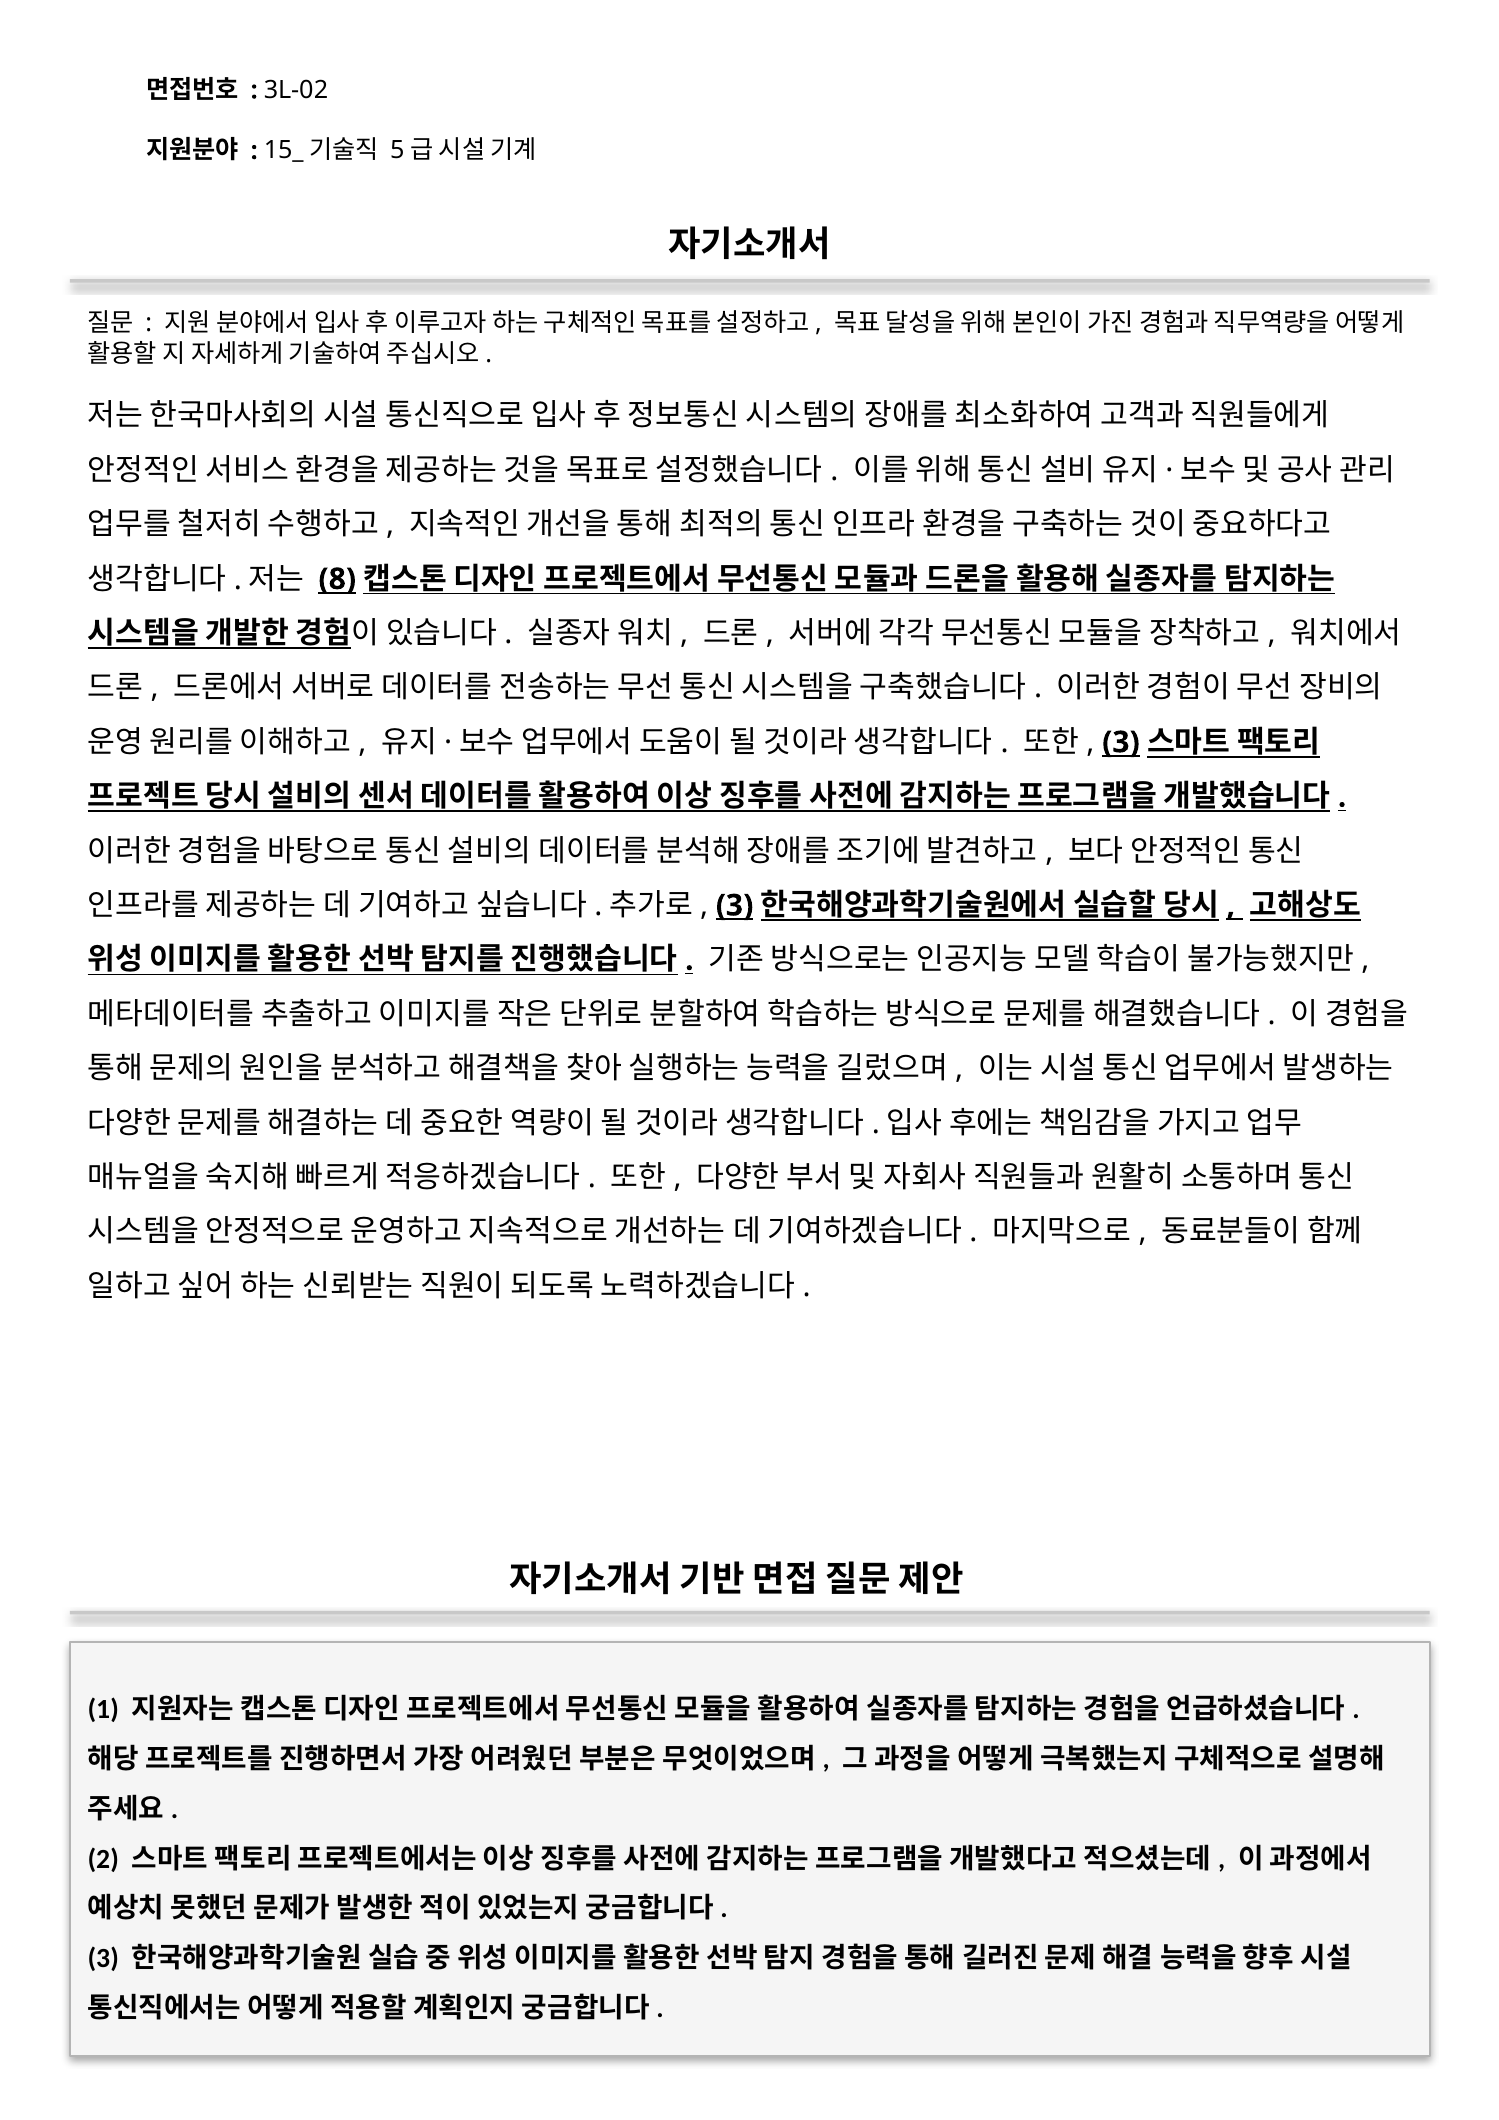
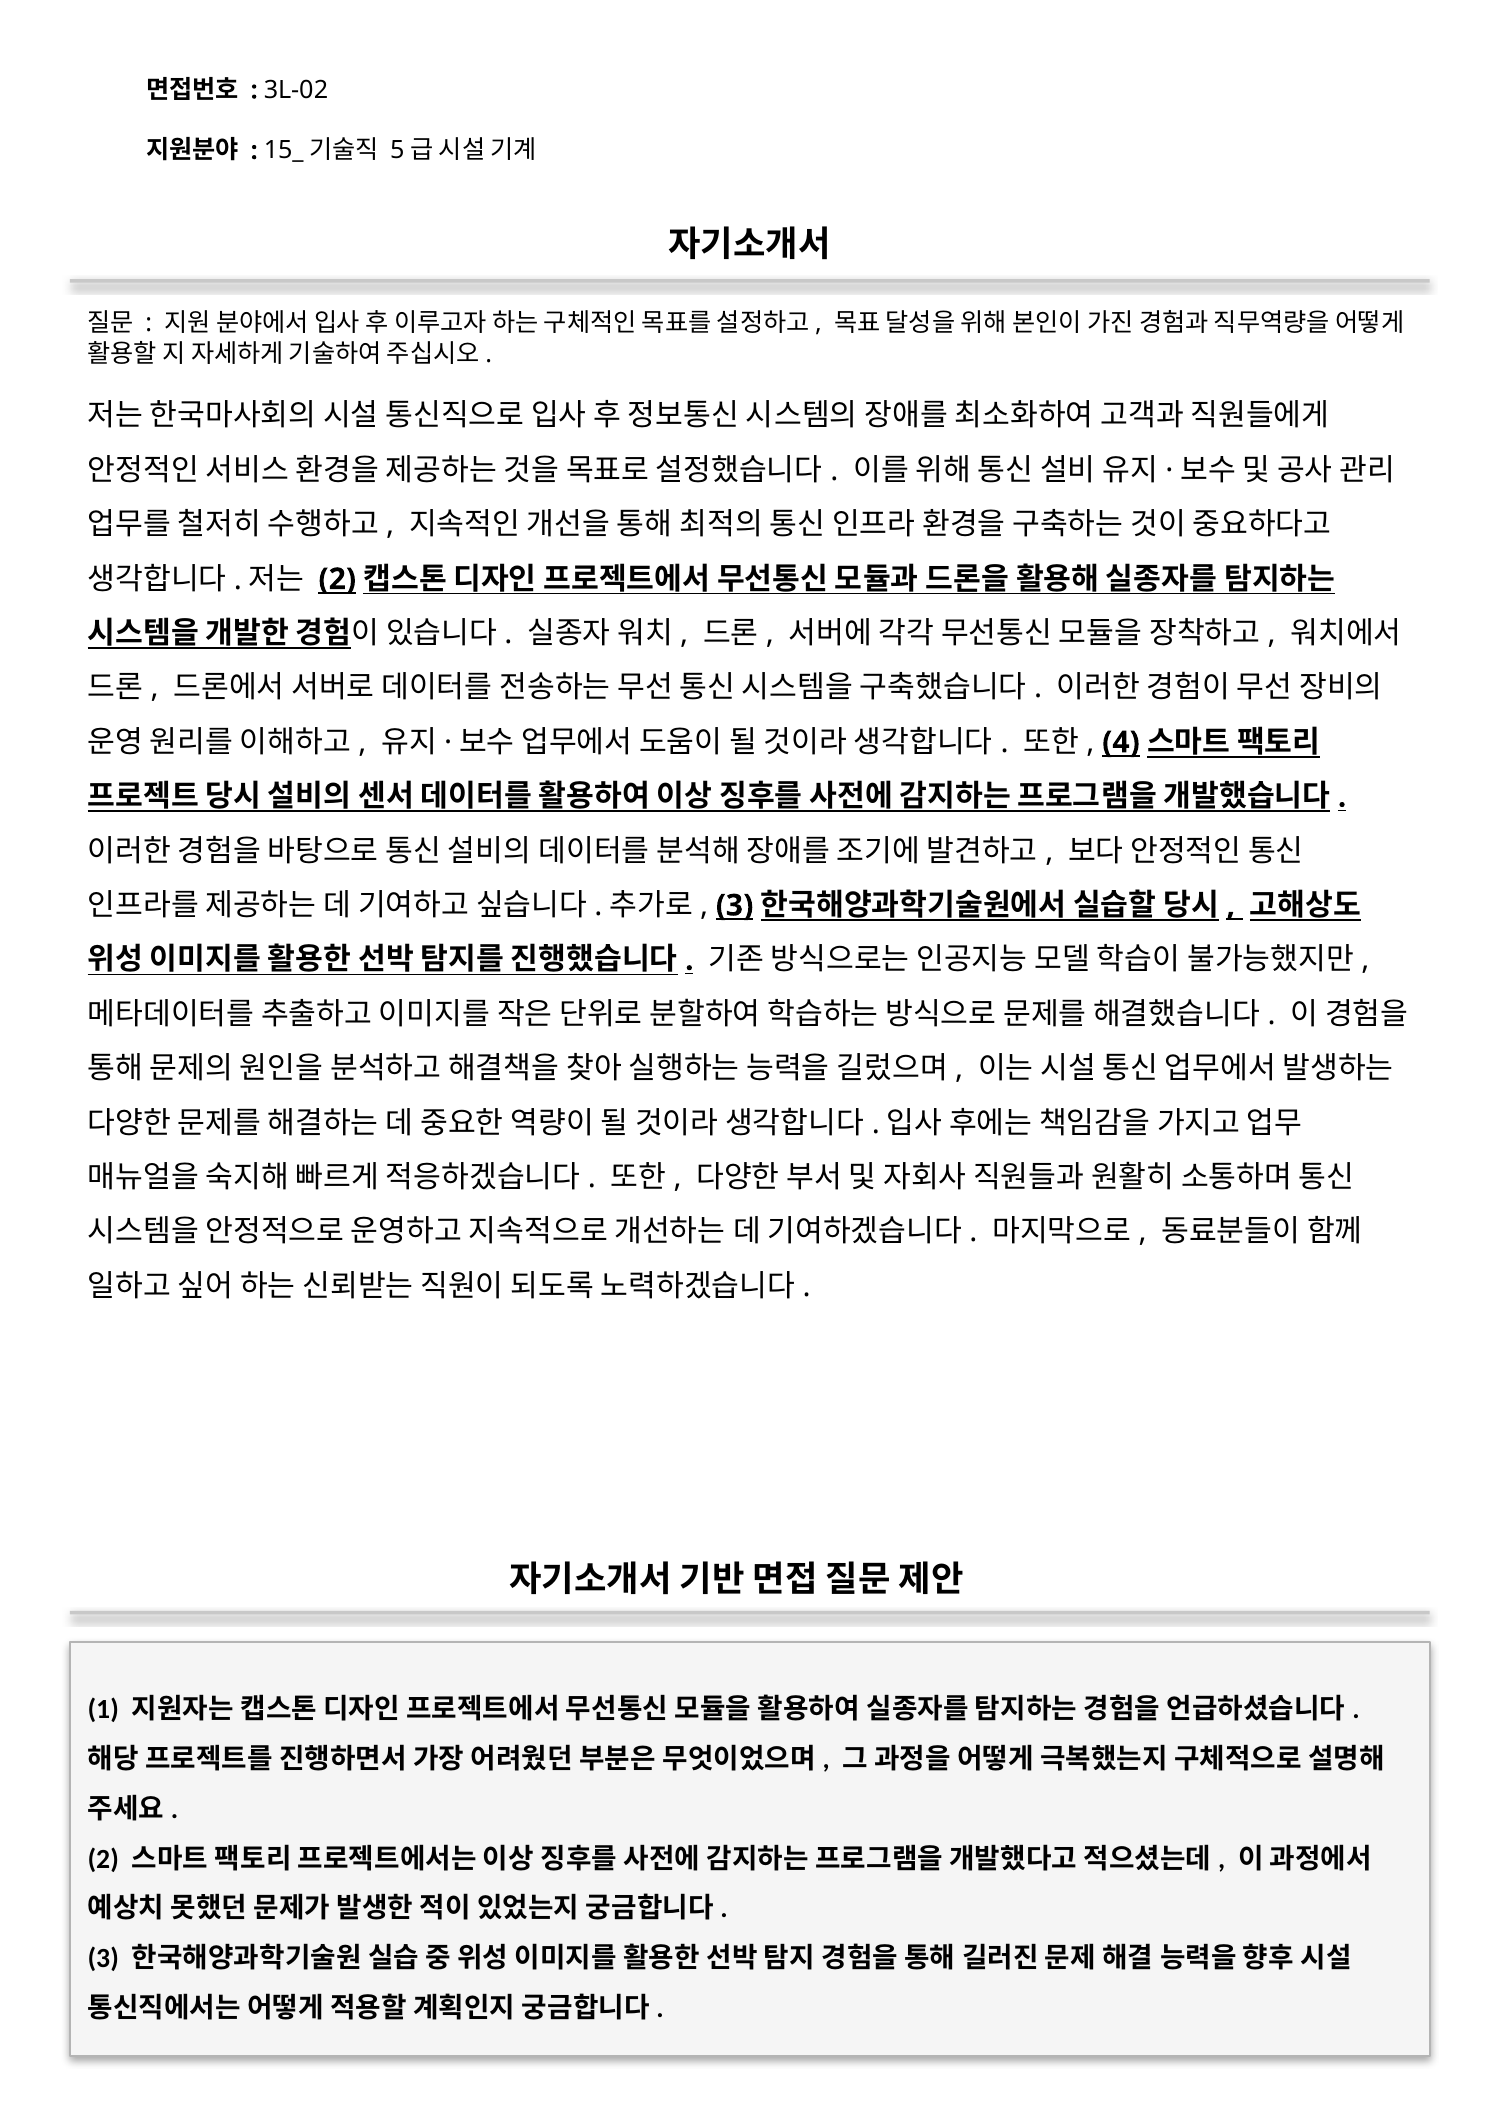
8 at (337, 579): 8 -> 2
3 at (1121, 742): 3 -> 4
